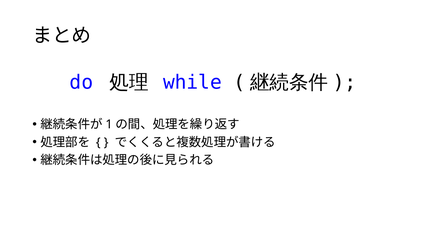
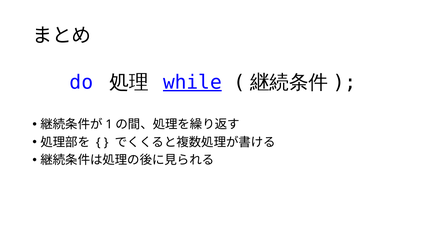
while underline: none -> present
